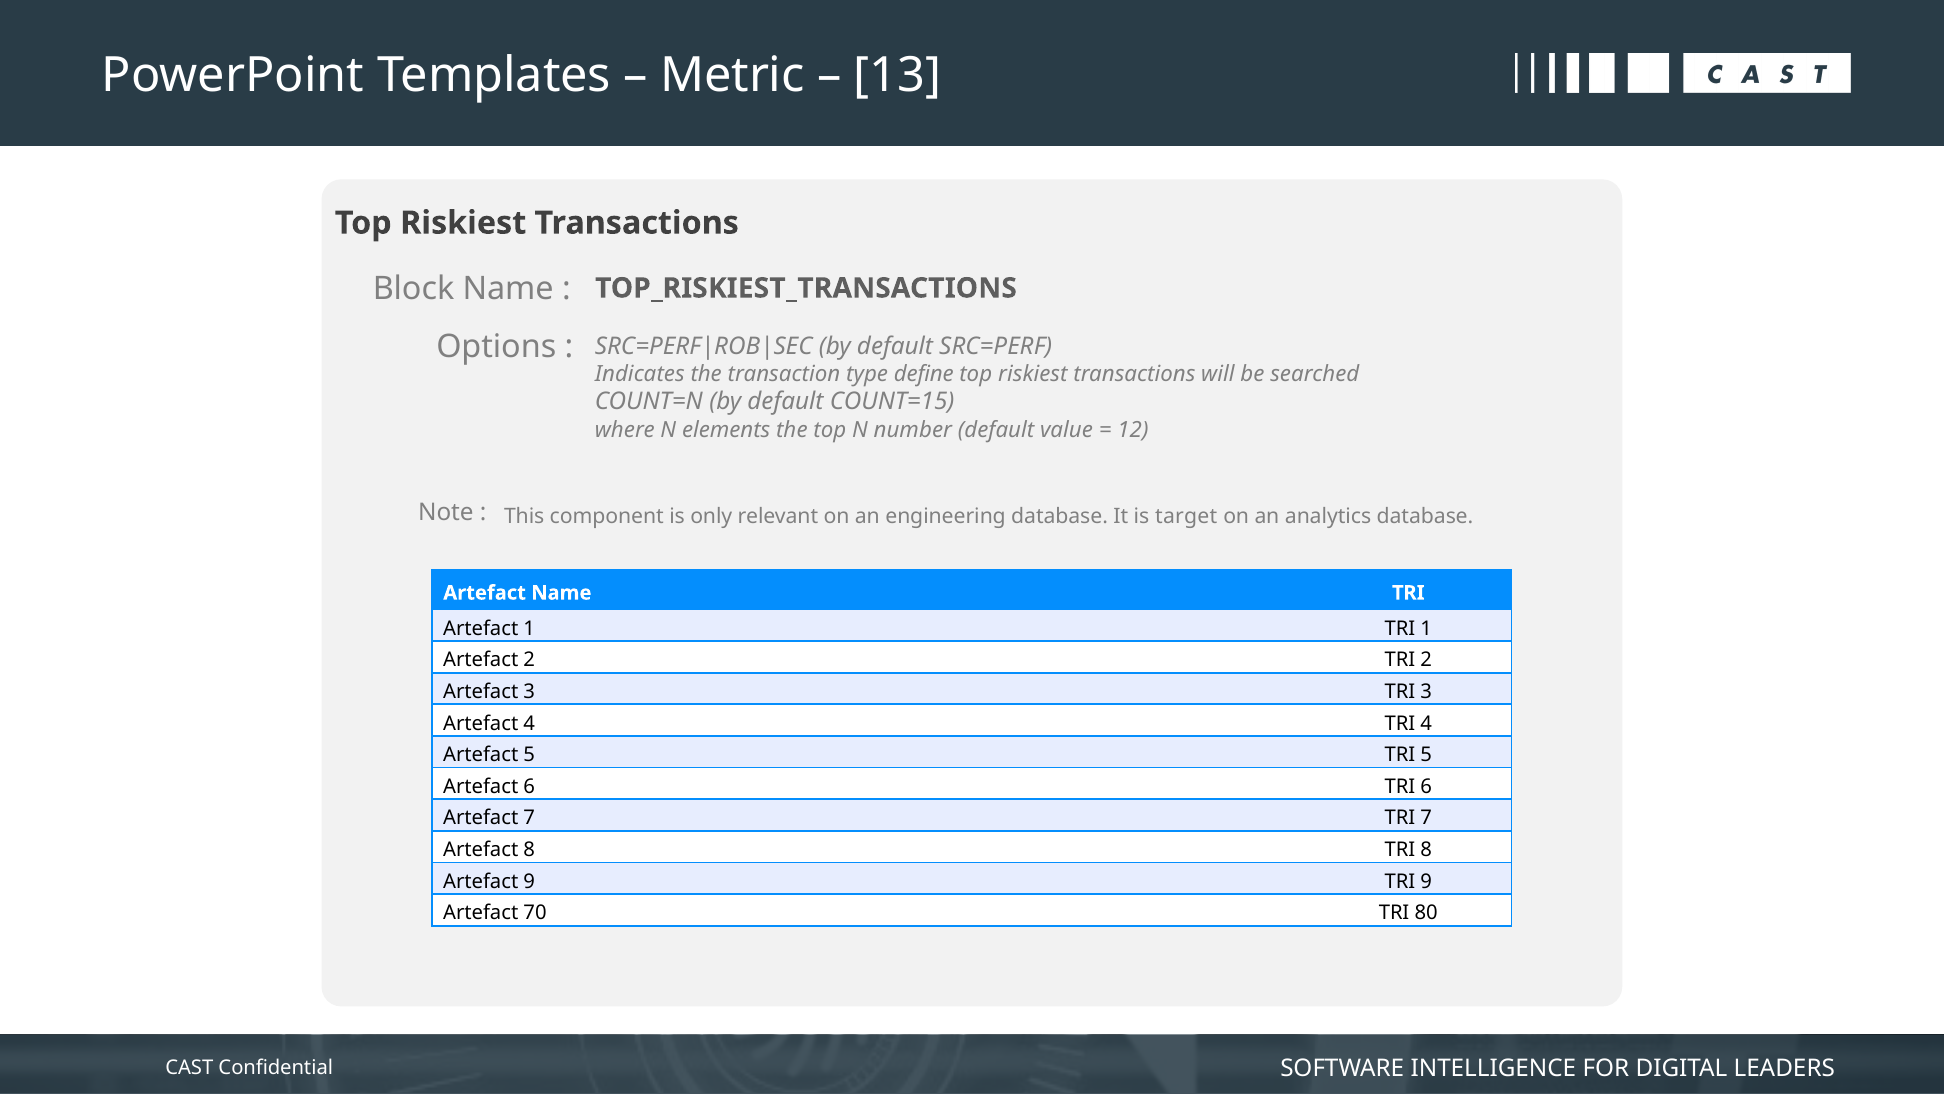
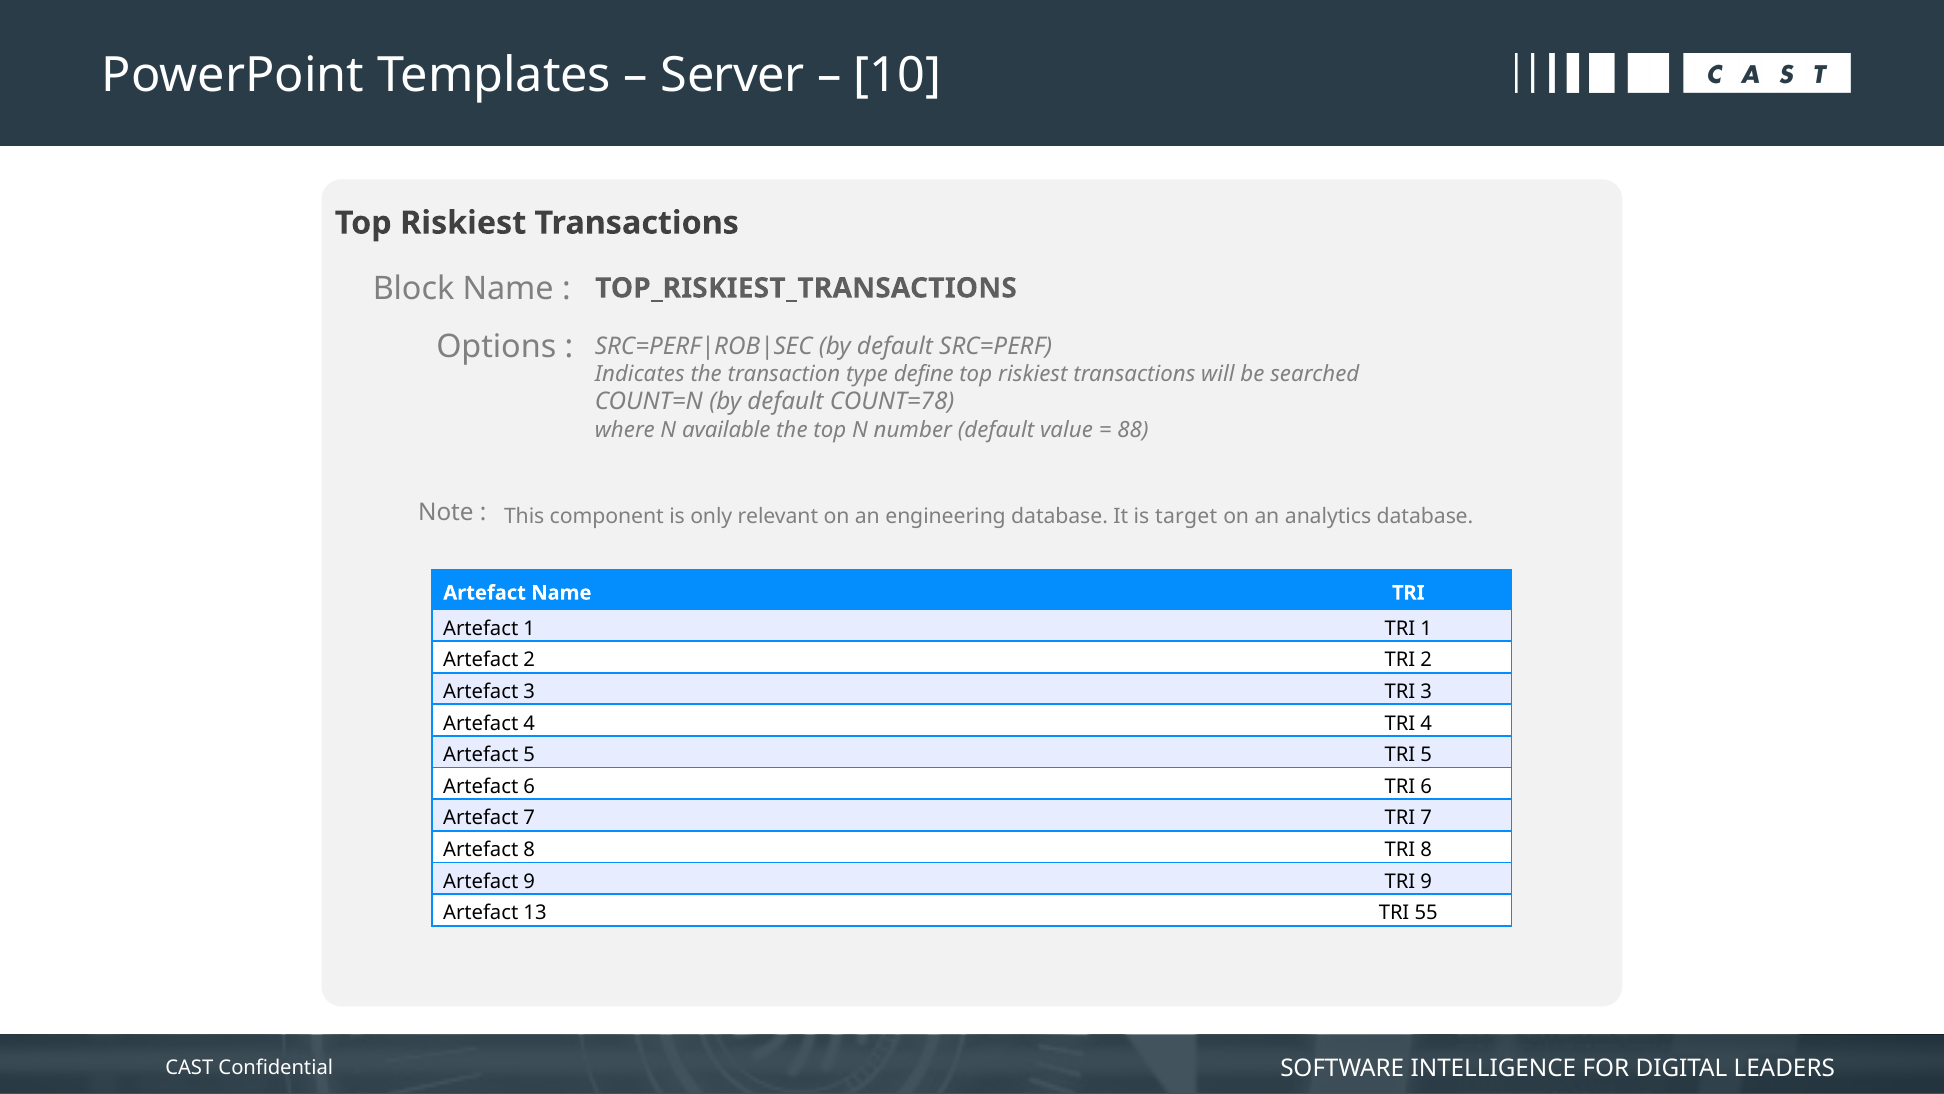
Metric: Metric -> Server
13: 13 -> 10
COUNT=15: COUNT=15 -> COUNT=78
elements: elements -> available
12: 12 -> 88
70: 70 -> 13
80: 80 -> 55
